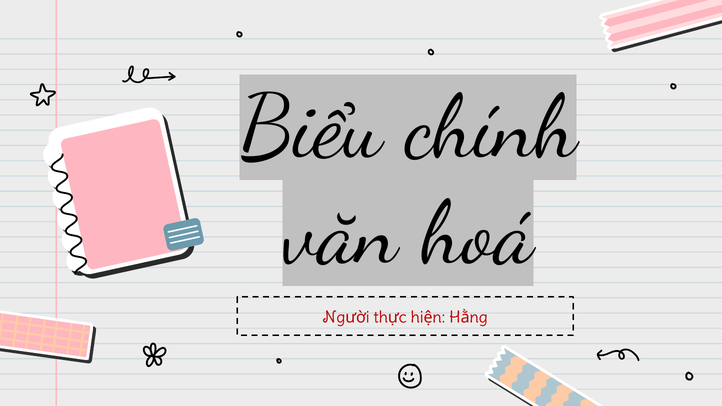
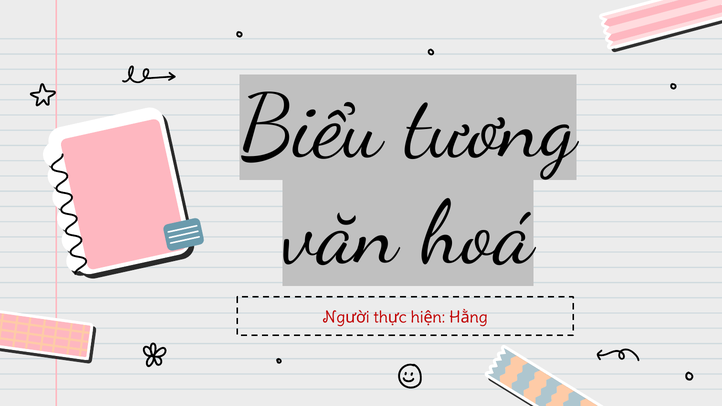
chính: chính -> tương
